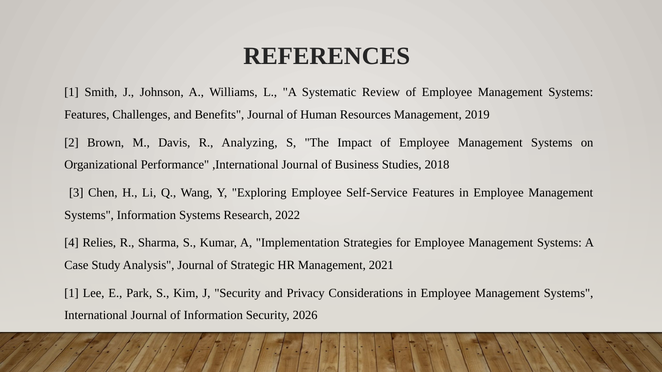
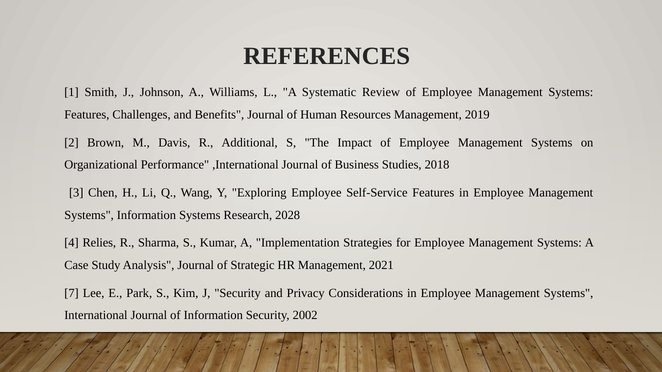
Analyzing: Analyzing -> Additional
2022: 2022 -> 2028
1 at (72, 293): 1 -> 7
2026: 2026 -> 2002
